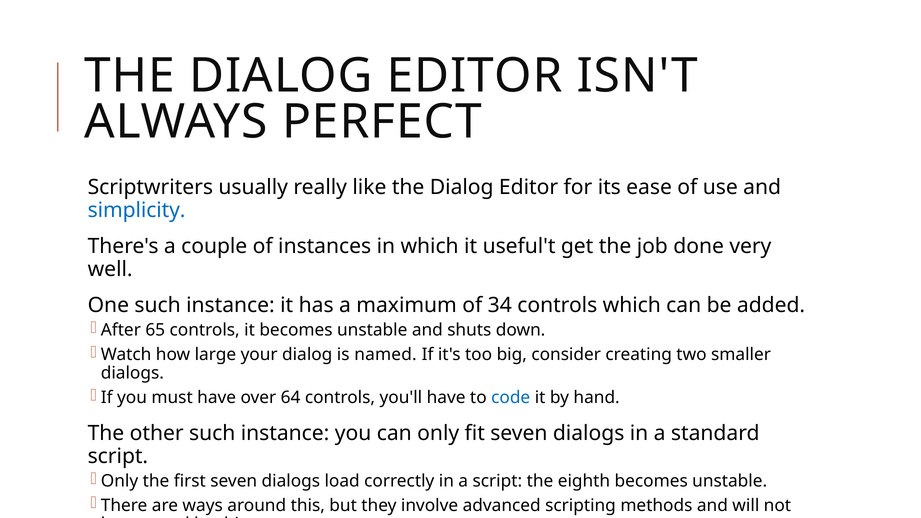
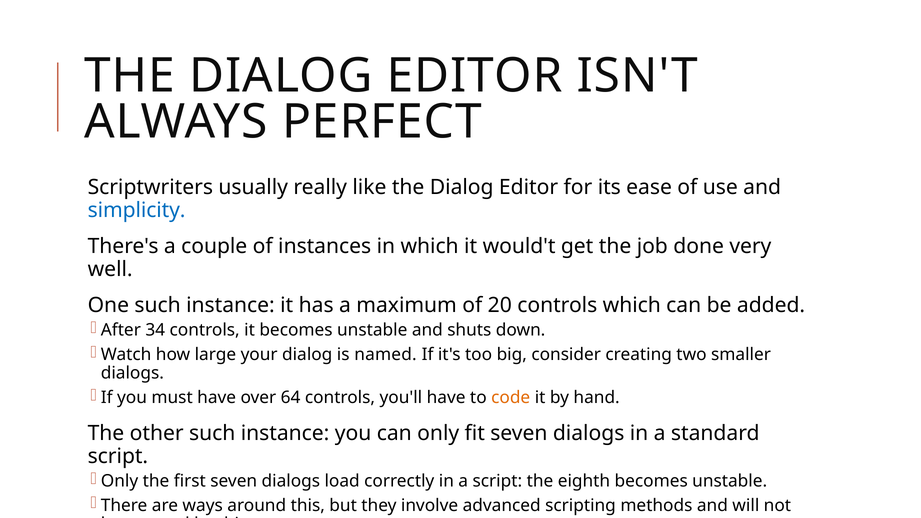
useful't: useful't -> would't
34: 34 -> 20
65: 65 -> 34
code colour: blue -> orange
